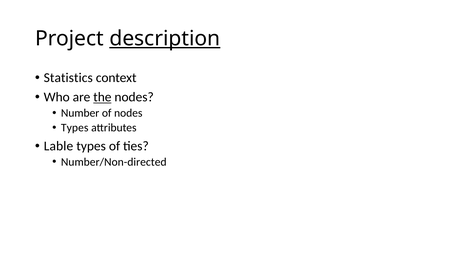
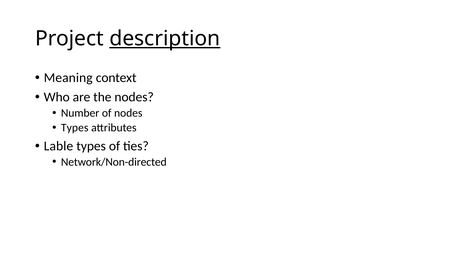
Statistics: Statistics -> Meaning
the underline: present -> none
Number/Non-directed: Number/Non-directed -> Network/Non-directed
